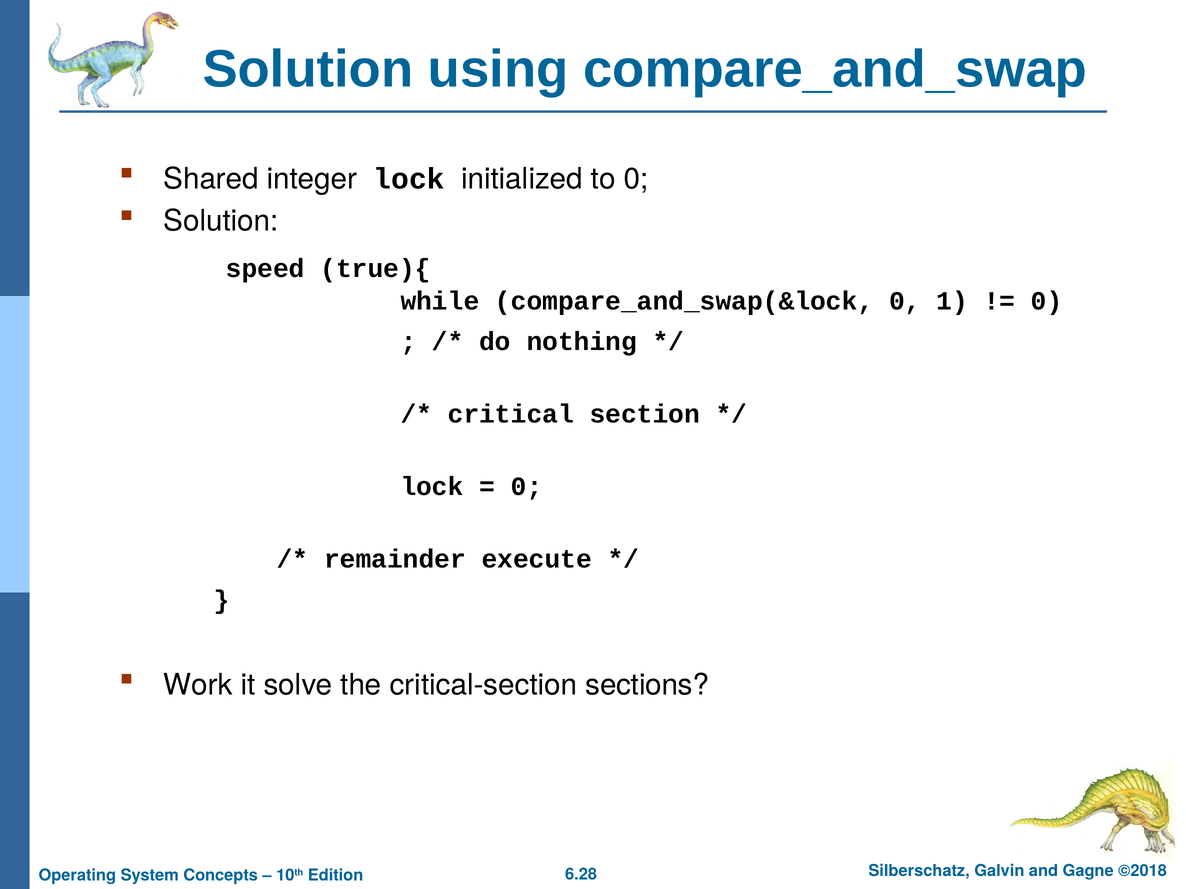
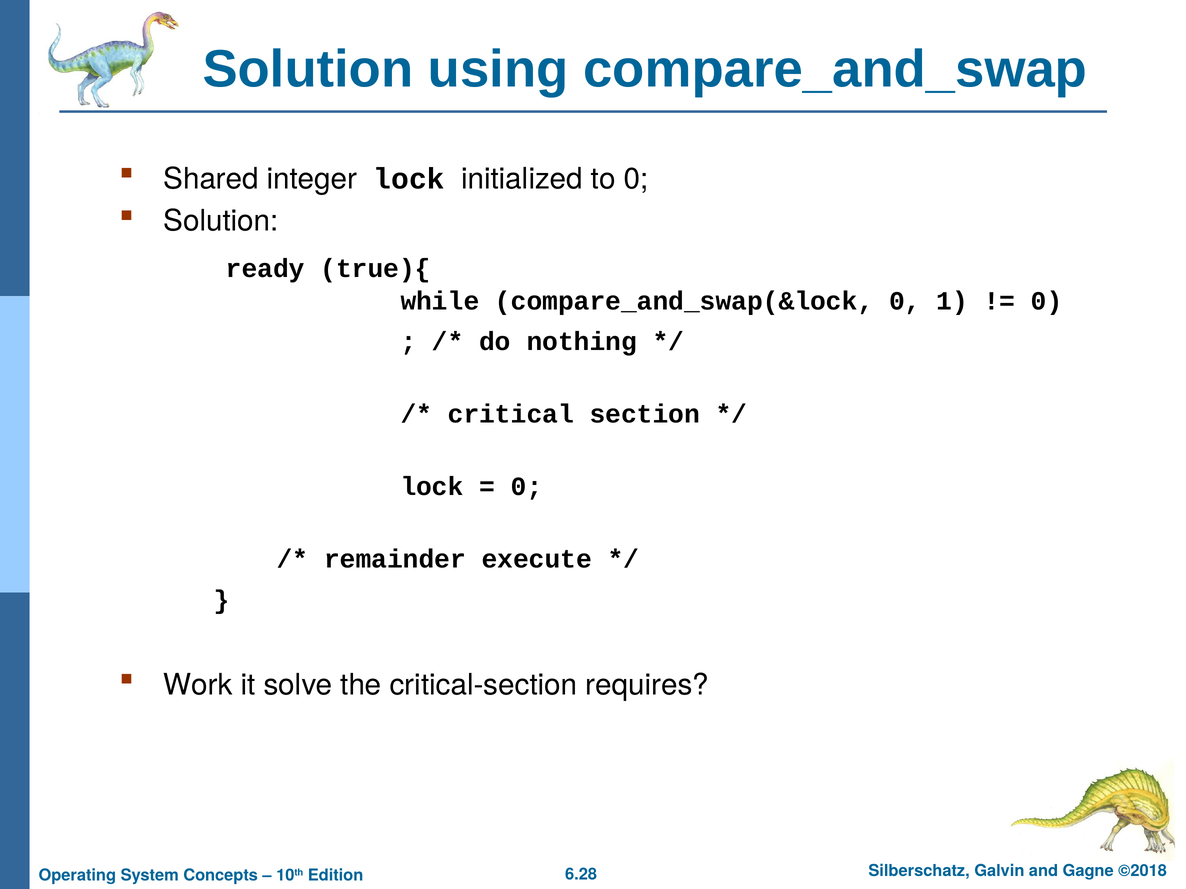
speed: speed -> ready
sections: sections -> requires
